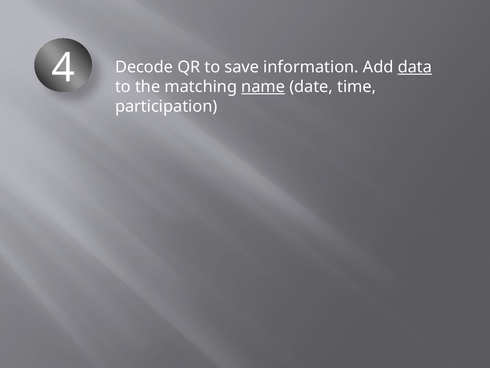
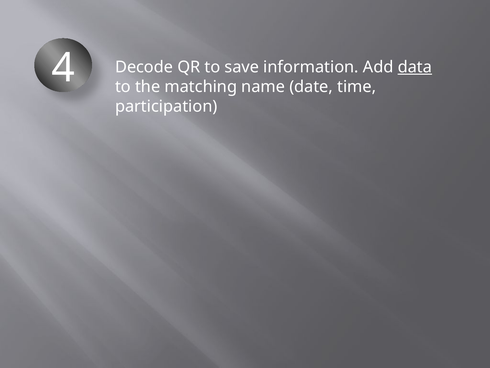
name underline: present -> none
